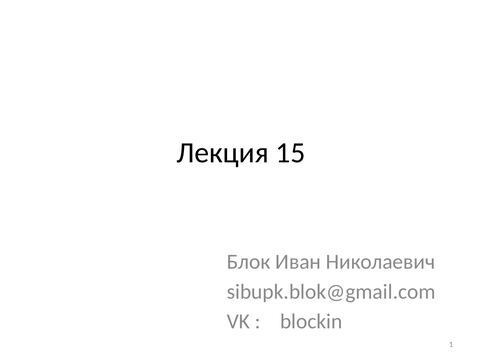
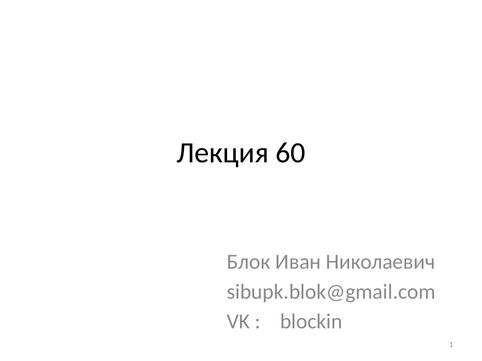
15: 15 -> 60
